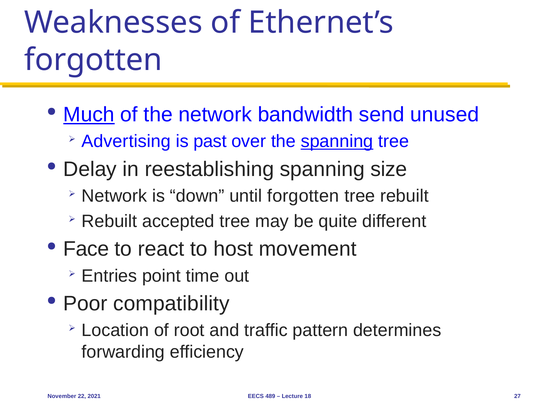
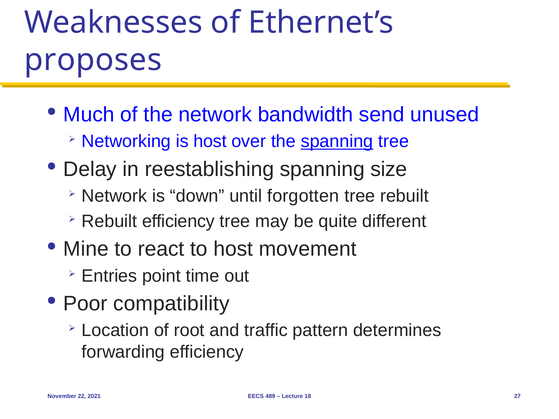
forgotten at (93, 60): forgotten -> proposes
Much underline: present -> none
Advertising: Advertising -> Networking
is past: past -> host
Rebuilt accepted: accepted -> efficiency
Face: Face -> Mine
